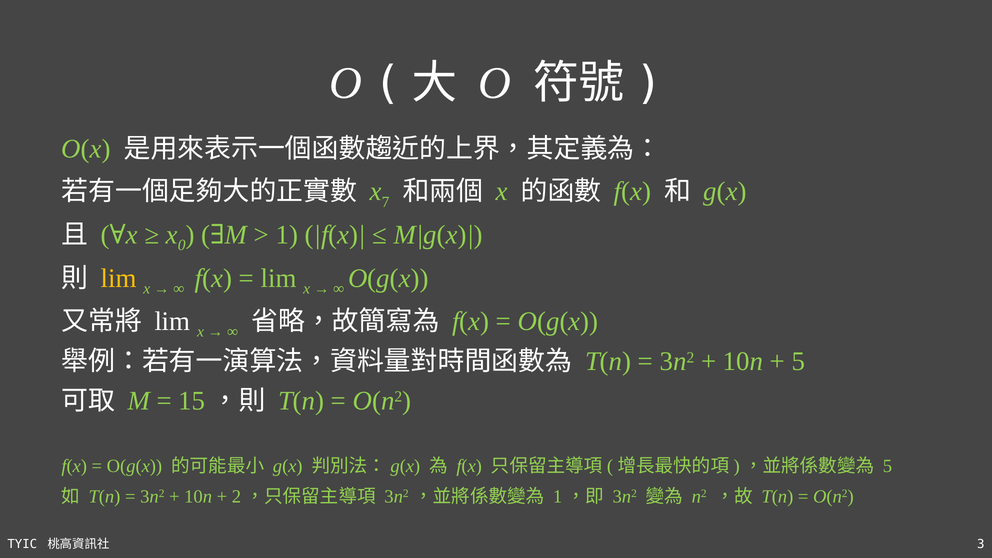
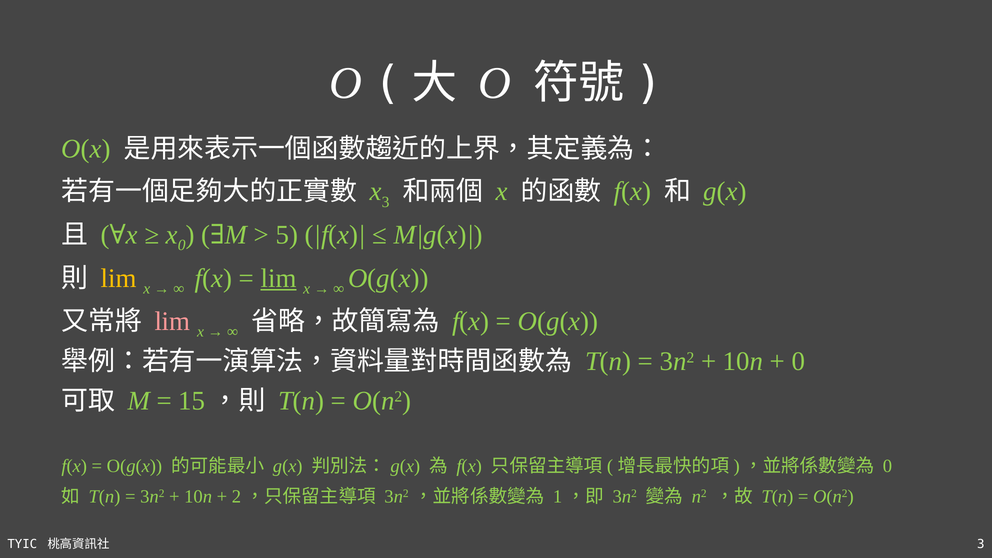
x 7: 7 -> 3
1: 1 -> 5
lim at (279, 278) underline: none -> present
lim at (172, 321) colour: white -> pink
5 at (798, 362): 5 -> 0
5 at (887, 466): 5 -> 0
